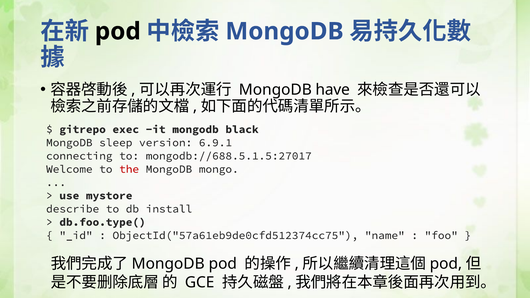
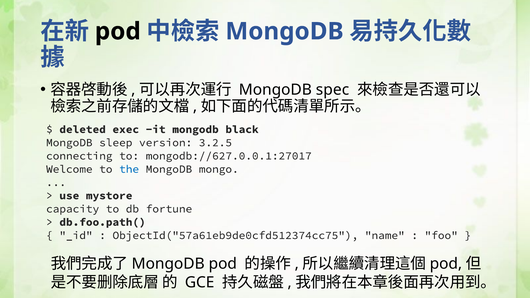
have: have -> spec
gitrepo: gitrepo -> deleted
6.9.1: 6.9.1 -> 3.2.5
mongodb://688.5.1.5:27017: mongodb://688.5.1.5:27017 -> mongodb://627.0.0.1:27017
the colour: red -> blue
describe: describe -> capacity
install: install -> fortune
db.foo.type(: db.foo.type( -> db.foo.path(
